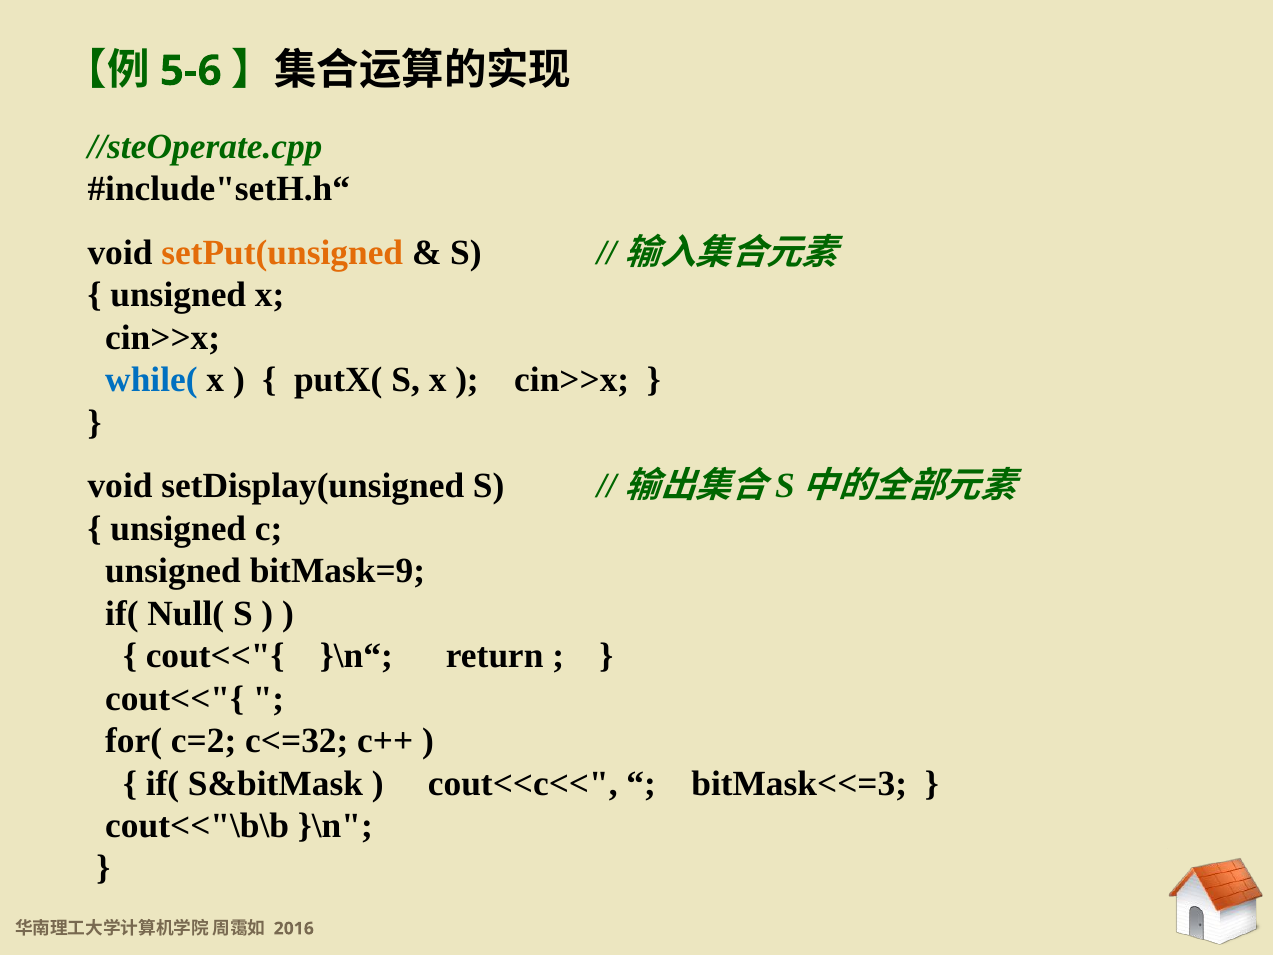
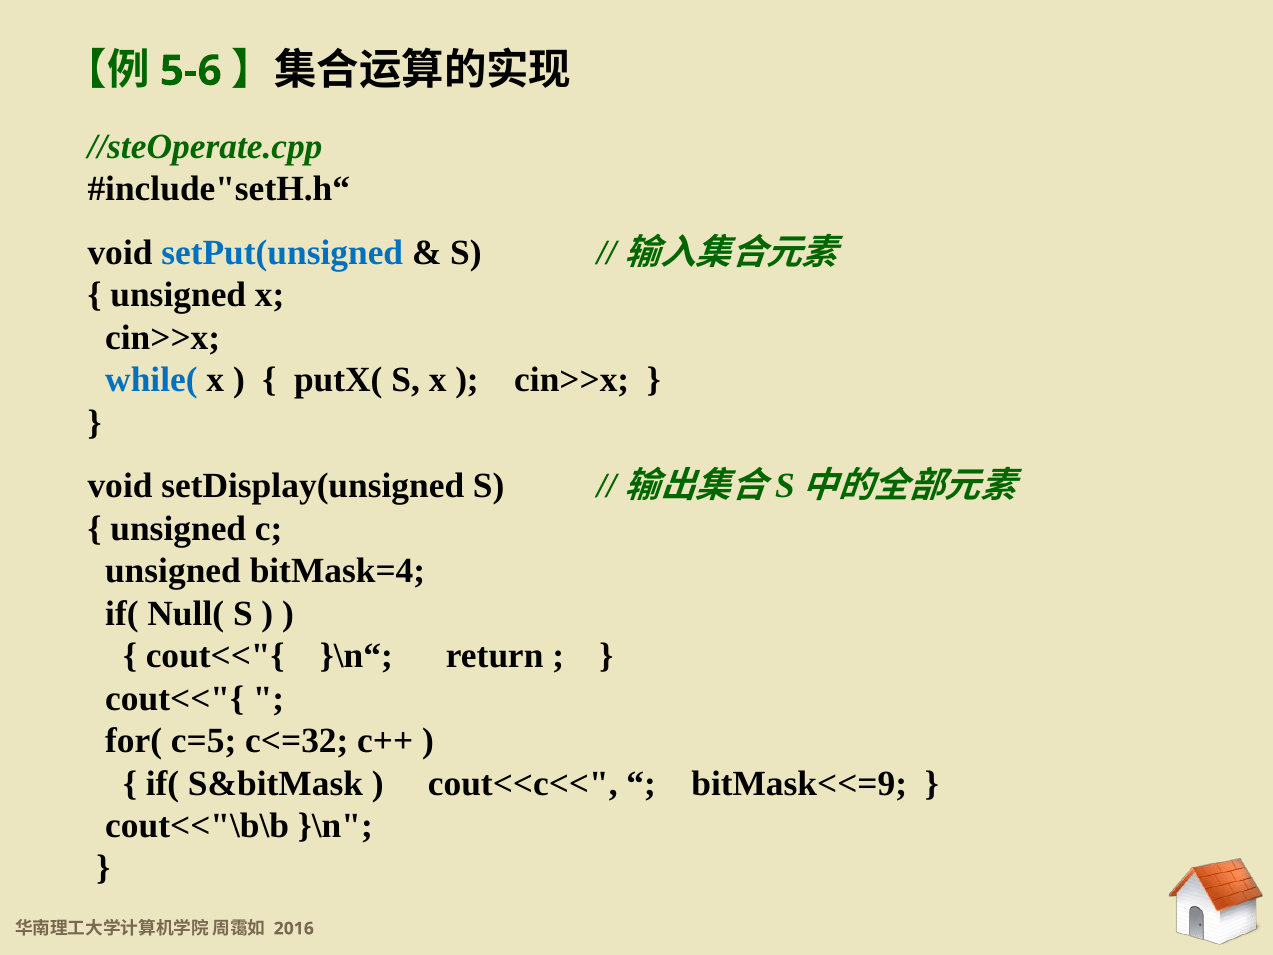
setPut(unsigned colour: orange -> blue
bitMask=9: bitMask=9 -> bitMask=4
c=2: c=2 -> c=5
bitMask<<=3: bitMask<<=3 -> bitMask<<=9
